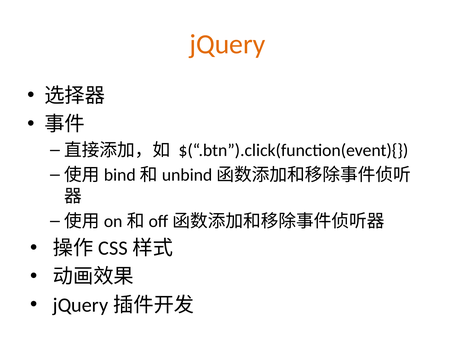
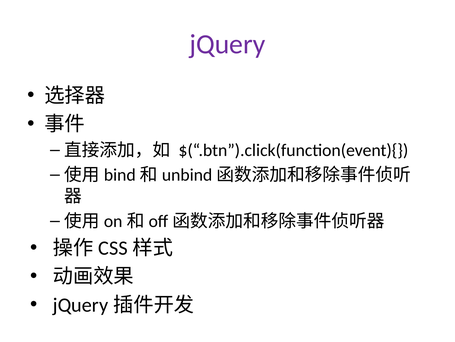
jQuery colour: orange -> purple
